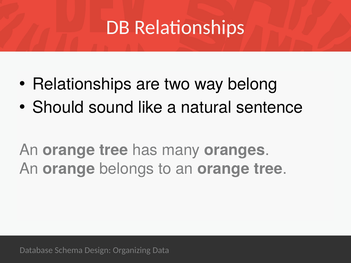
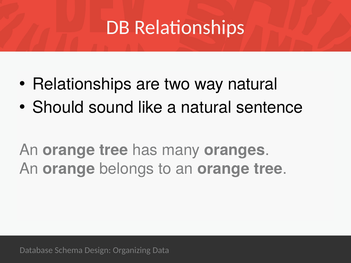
way belong: belong -> natural
